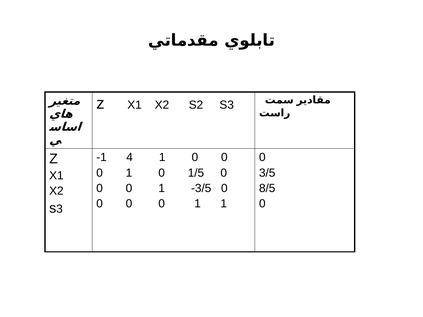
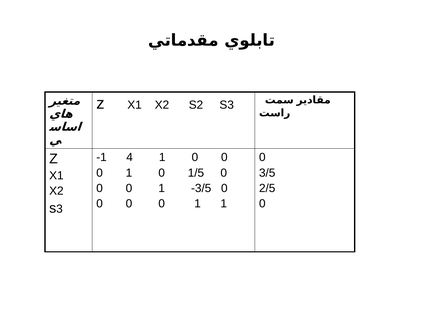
8/5: 8/5 -> 2/5
